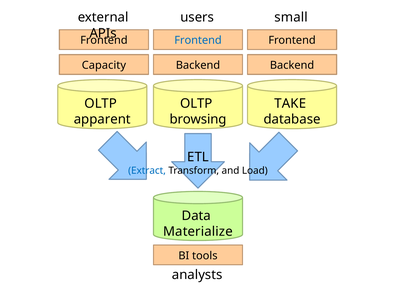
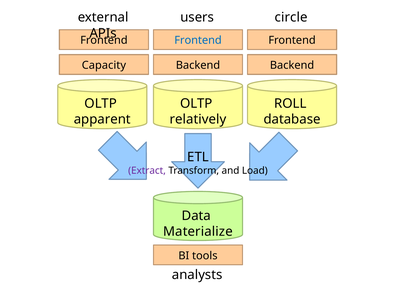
small: small -> circle
TAKE: TAKE -> ROLL
browsing: browsing -> relatively
Extract colour: blue -> purple
